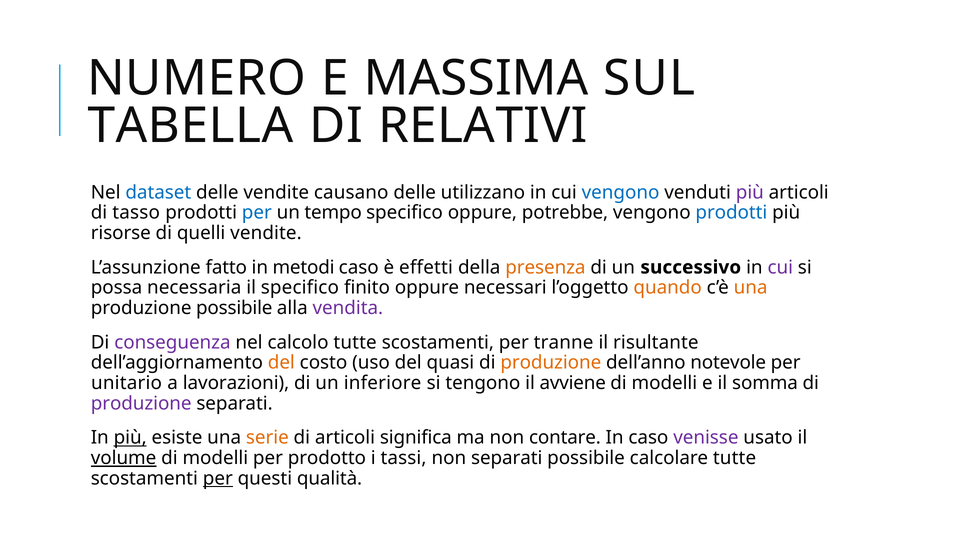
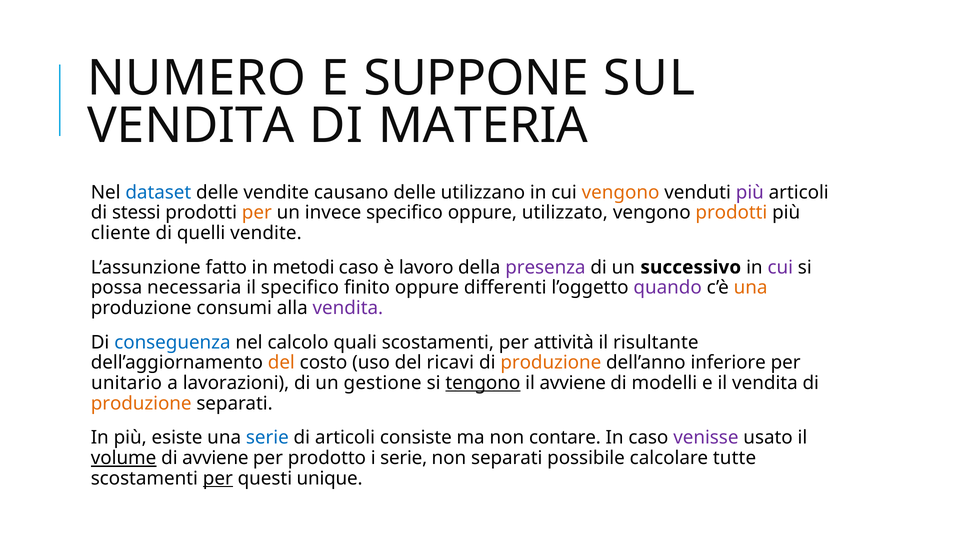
MASSIMA: MASSIMA -> SUPPONE
TABELLA at (191, 126): TABELLA -> VENDITA
RELATIVI: RELATIVI -> MATERIA
vengono at (621, 192) colour: blue -> orange
tasso: tasso -> stessi
per at (257, 213) colour: blue -> orange
tempo: tempo -> invece
potrebbe: potrebbe -> utilizzato
prodotti at (731, 213) colour: blue -> orange
risorse: risorse -> cliente
effetti: effetti -> lavoro
presenza colour: orange -> purple
necessari: necessari -> differenti
quando colour: orange -> purple
produzione possibile: possibile -> consumi
conseguenza colour: purple -> blue
calcolo tutte: tutte -> quali
tranne: tranne -> attività
quasi: quasi -> ricavi
notevole: notevole -> inferiore
inferiore: inferiore -> gestione
tengono underline: none -> present
il somma: somma -> vendita
produzione at (141, 403) colour: purple -> orange
più at (130, 438) underline: present -> none
serie at (267, 438) colour: orange -> blue
significa: significa -> consiste
modelli at (215, 458): modelli -> avviene
i tassi: tassi -> serie
qualità: qualità -> unique
